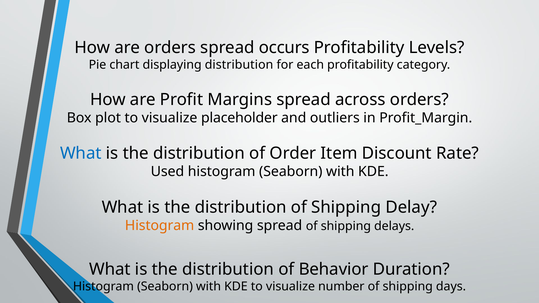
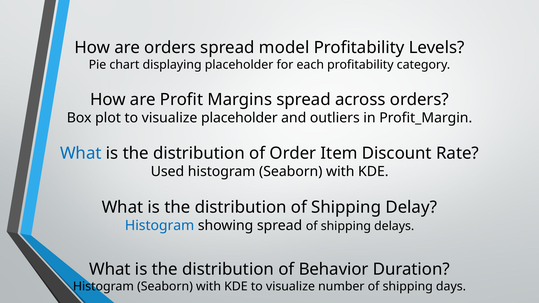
occurs: occurs -> model
displaying distribution: distribution -> placeholder
Histogram at (160, 226) colour: orange -> blue
